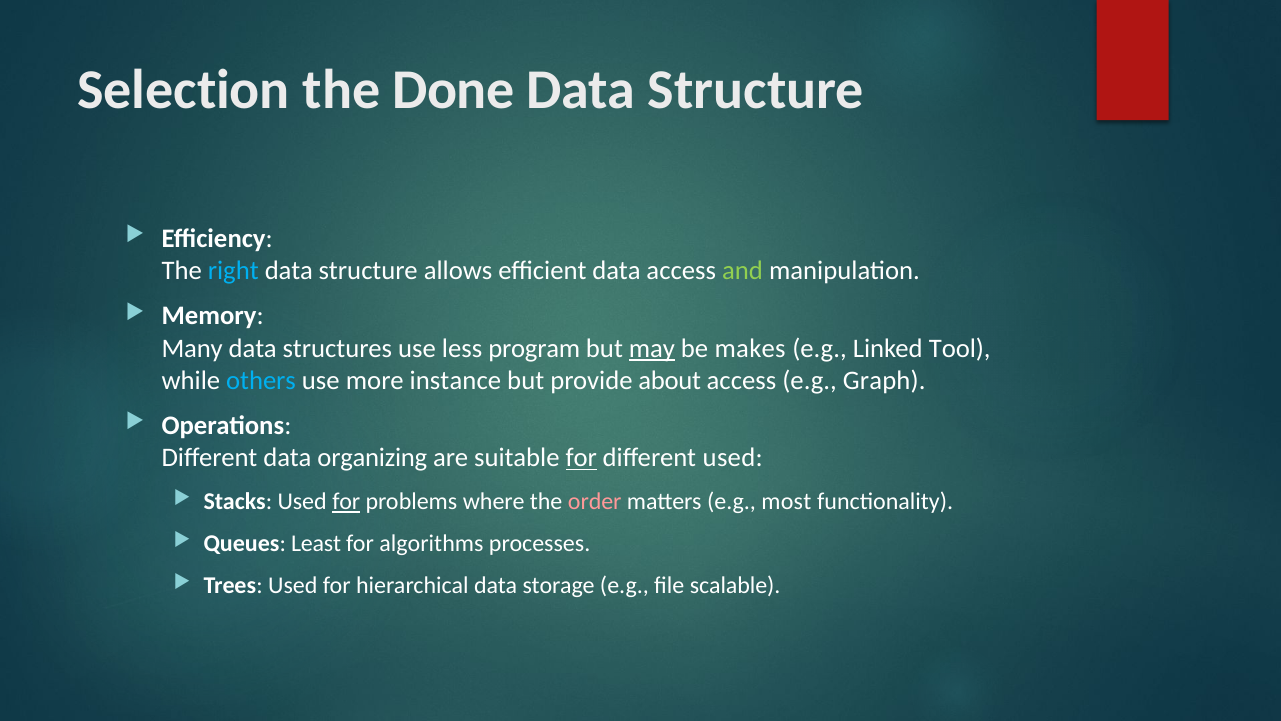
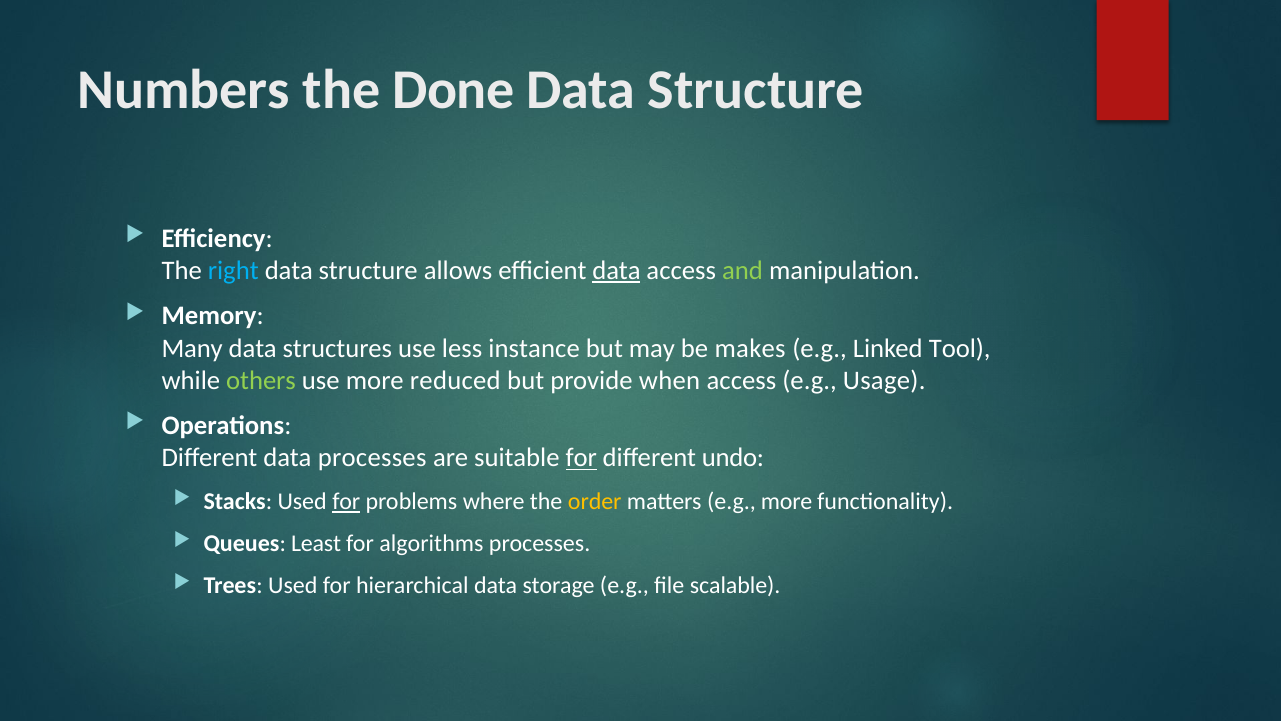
Selection: Selection -> Numbers
data at (616, 271) underline: none -> present
program: program -> instance
may underline: present -> none
others colour: light blue -> light green
instance: instance -> reduced
about: about -> when
Graph: Graph -> Usage
data organizing: organizing -> processes
different used: used -> undo
order colour: pink -> yellow
e.g most: most -> more
